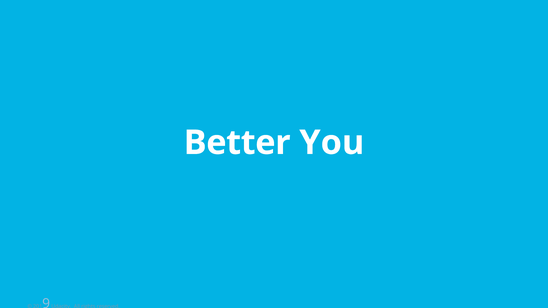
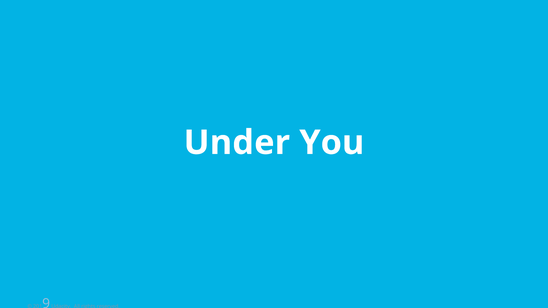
Better: Better -> Under
